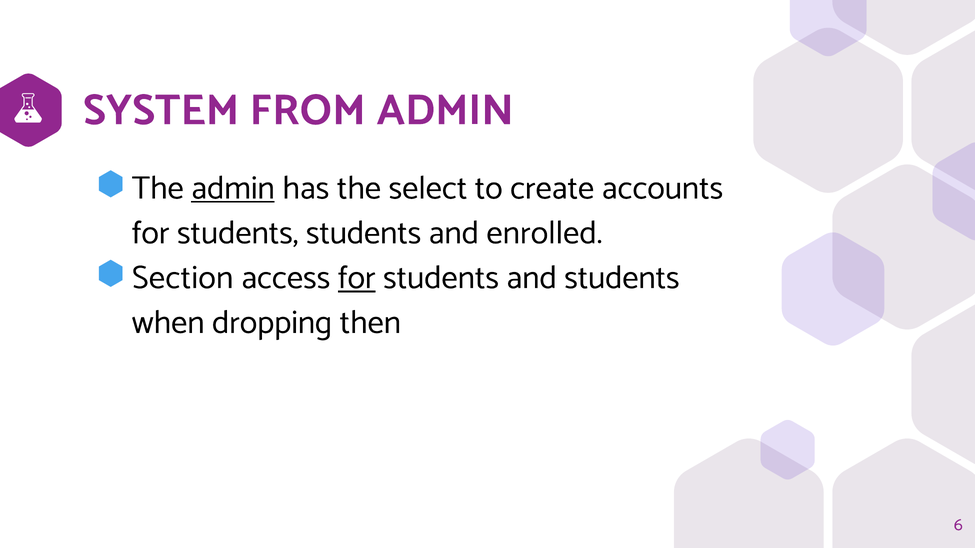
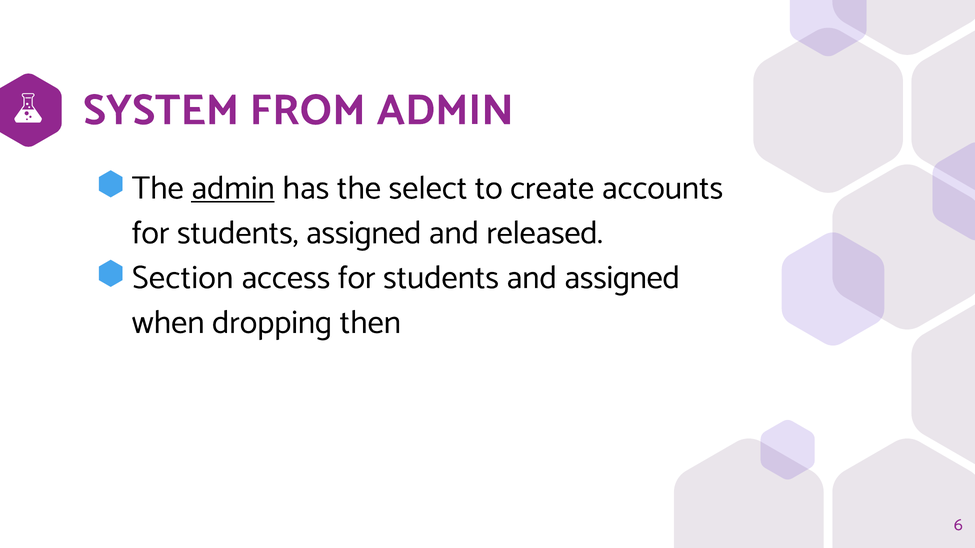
students students: students -> assigned
enrolled: enrolled -> released
for at (357, 278) underline: present -> none
and students: students -> assigned
